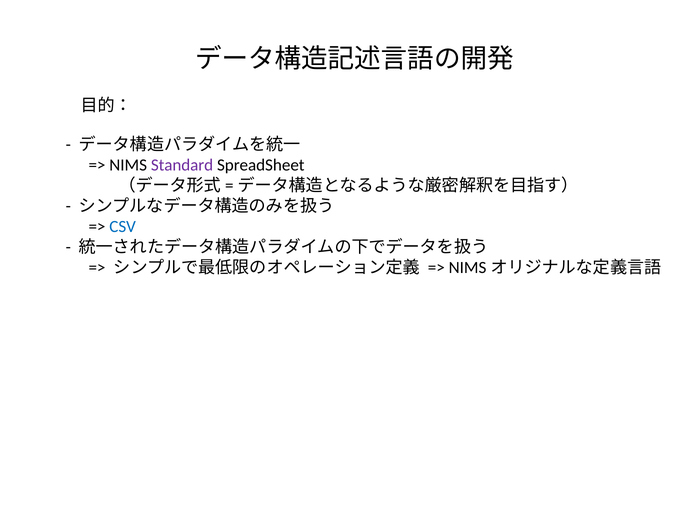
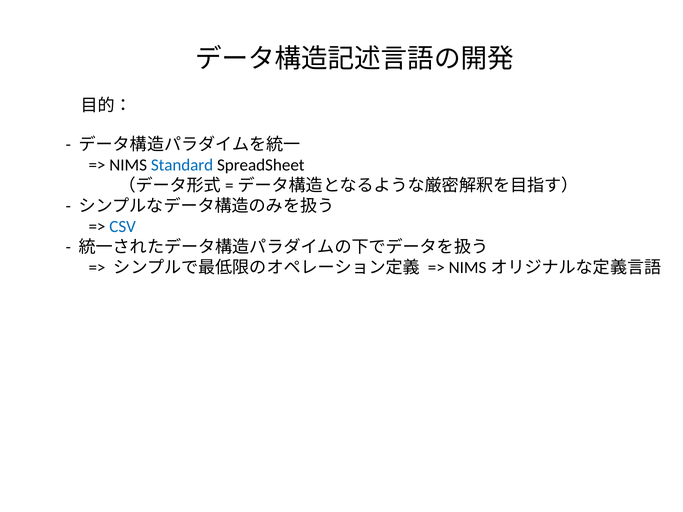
Standard colour: purple -> blue
